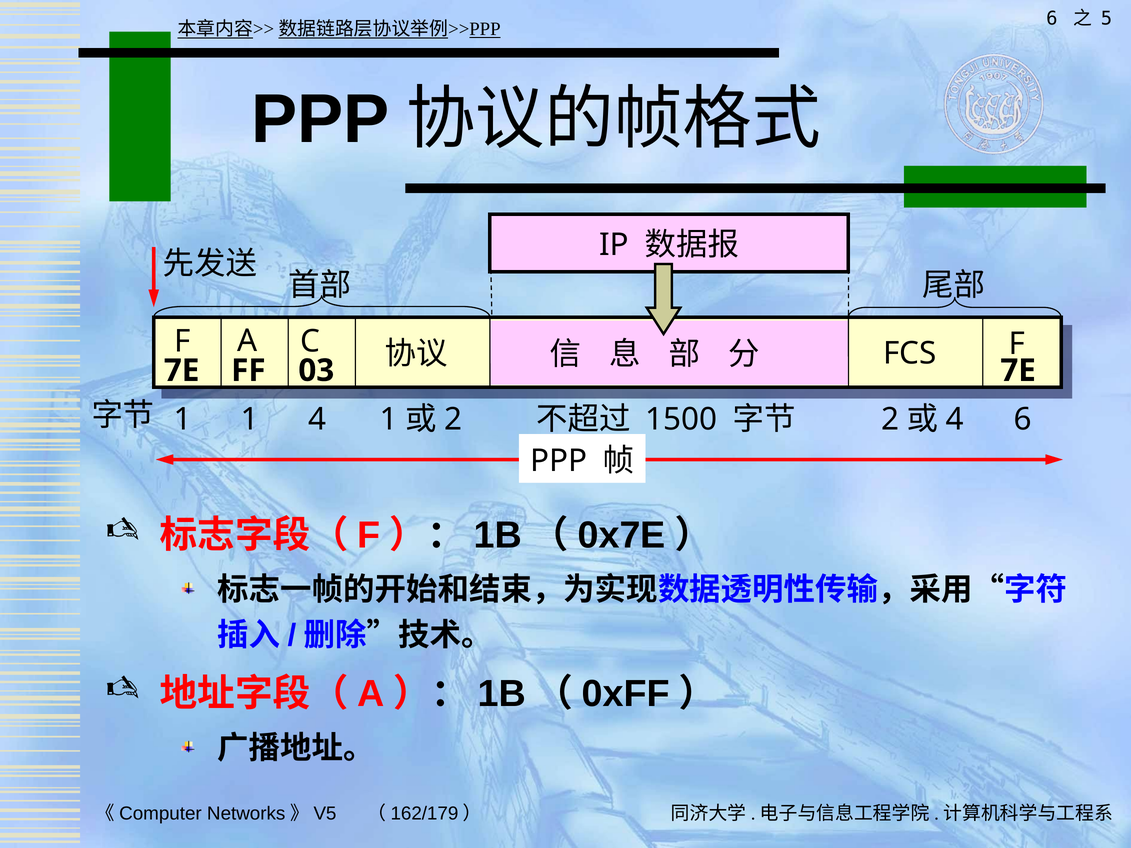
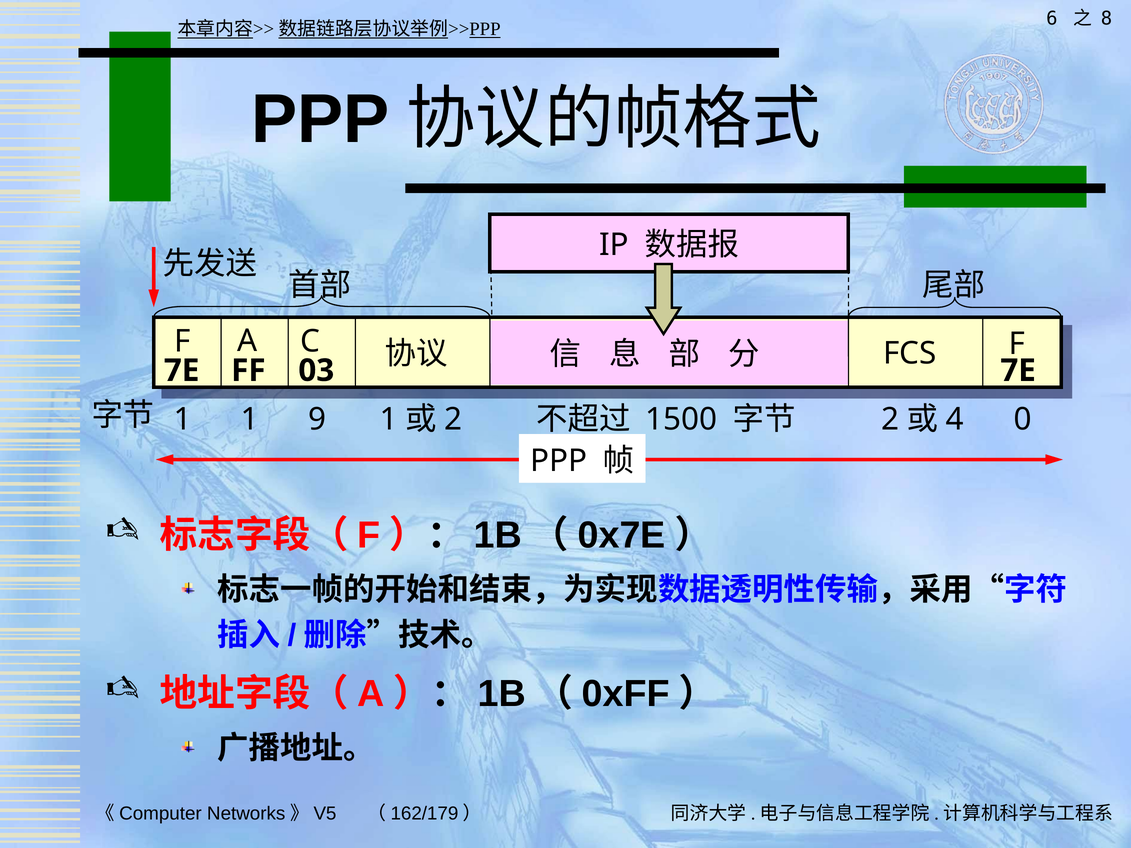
5: 5 -> 8
4 at (317, 420): 4 -> 9
1 6: 6 -> 0
